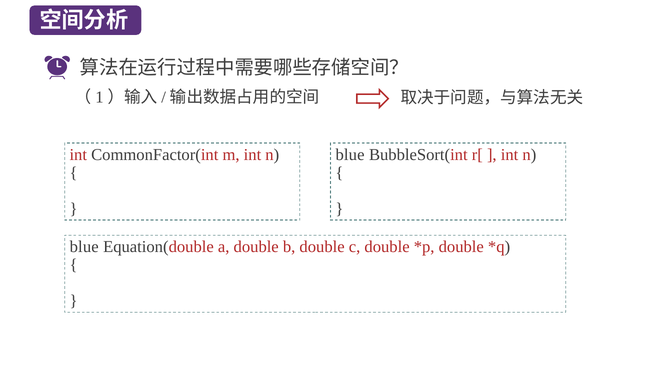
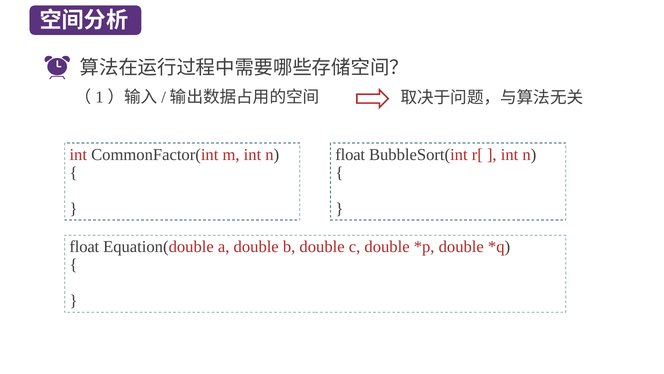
blue at (350, 155): blue -> float
blue at (84, 247): blue -> float
